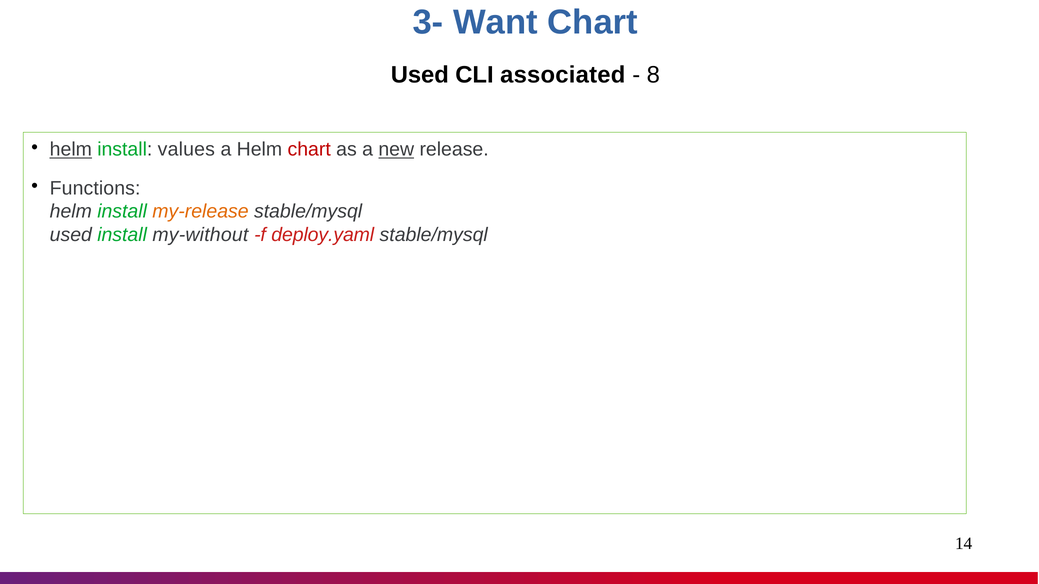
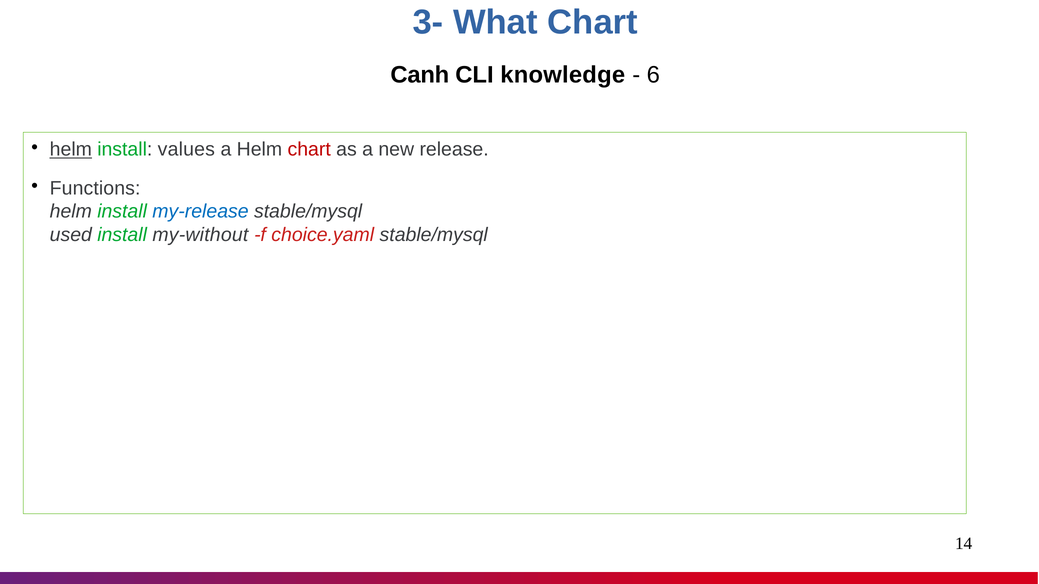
Want: Want -> What
Used at (420, 75): Used -> Canh
associated: associated -> knowledge
8: 8 -> 6
new underline: present -> none
my-release colour: orange -> blue
deploy.yaml: deploy.yaml -> choice.yaml
